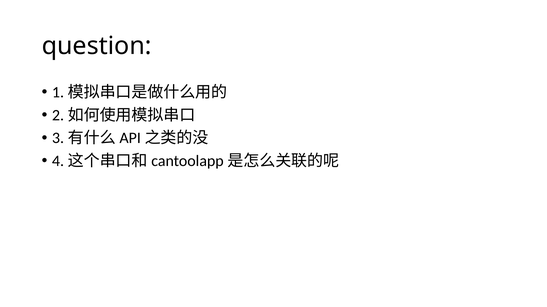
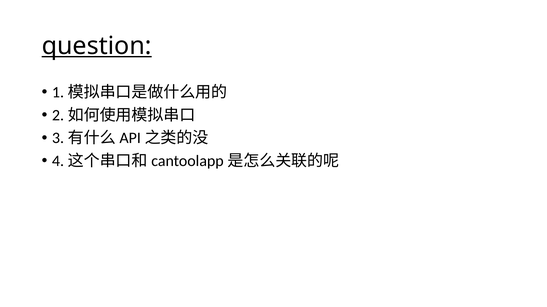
question underline: none -> present
